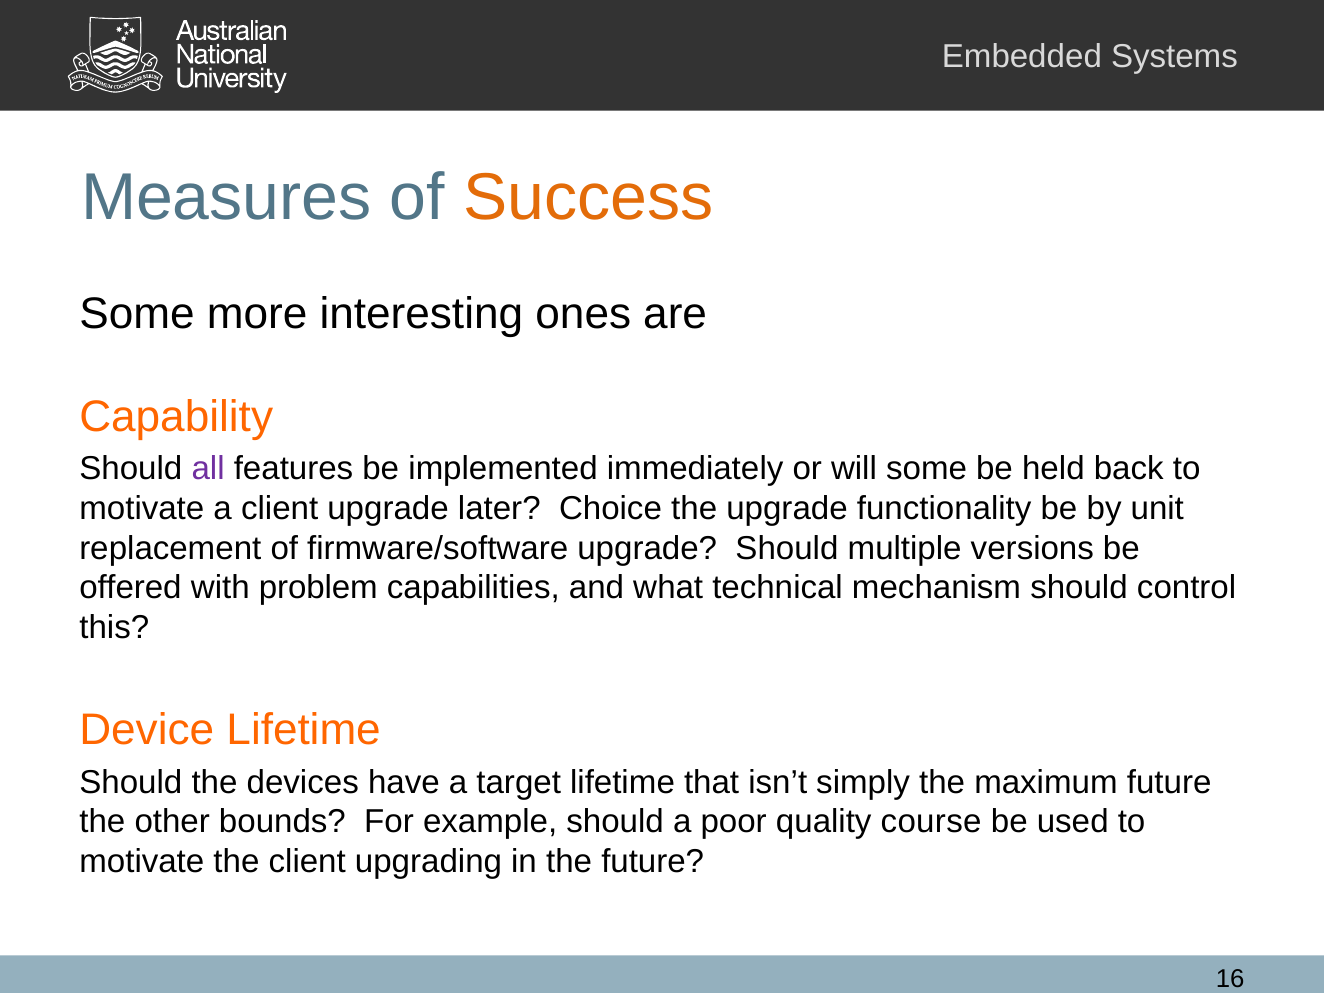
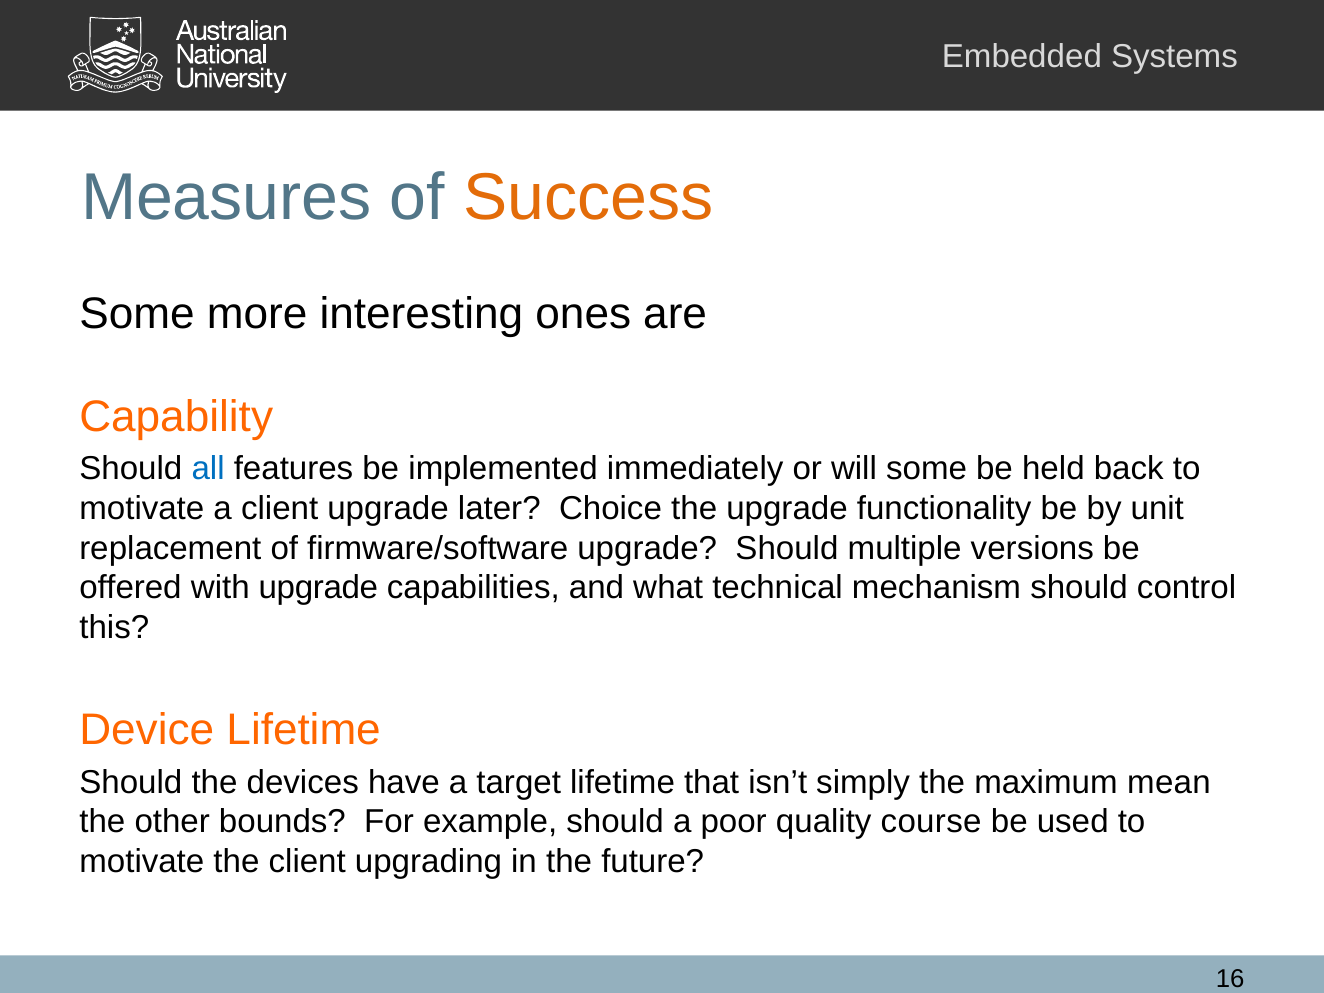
all colour: purple -> blue
with problem: problem -> upgrade
maximum future: future -> mean
